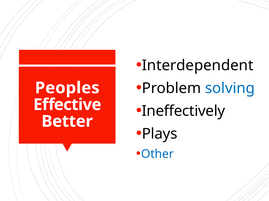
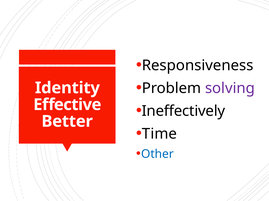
Interdependent: Interdependent -> Responsiveness
solving colour: blue -> purple
Peoples: Peoples -> Identity
Plays: Plays -> Time
